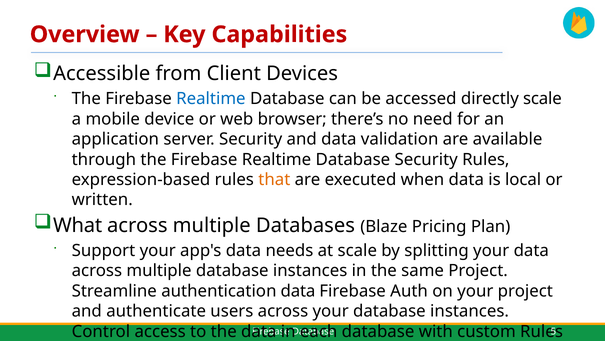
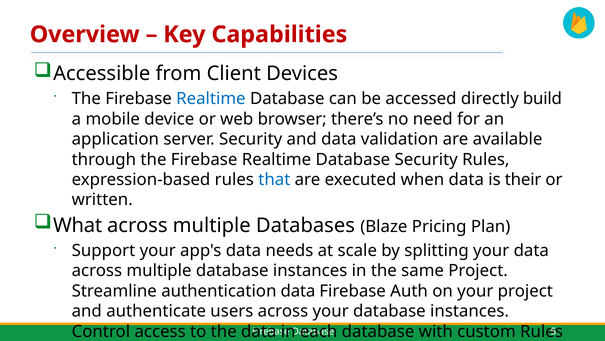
directly scale: scale -> build
that colour: orange -> blue
local: local -> their
